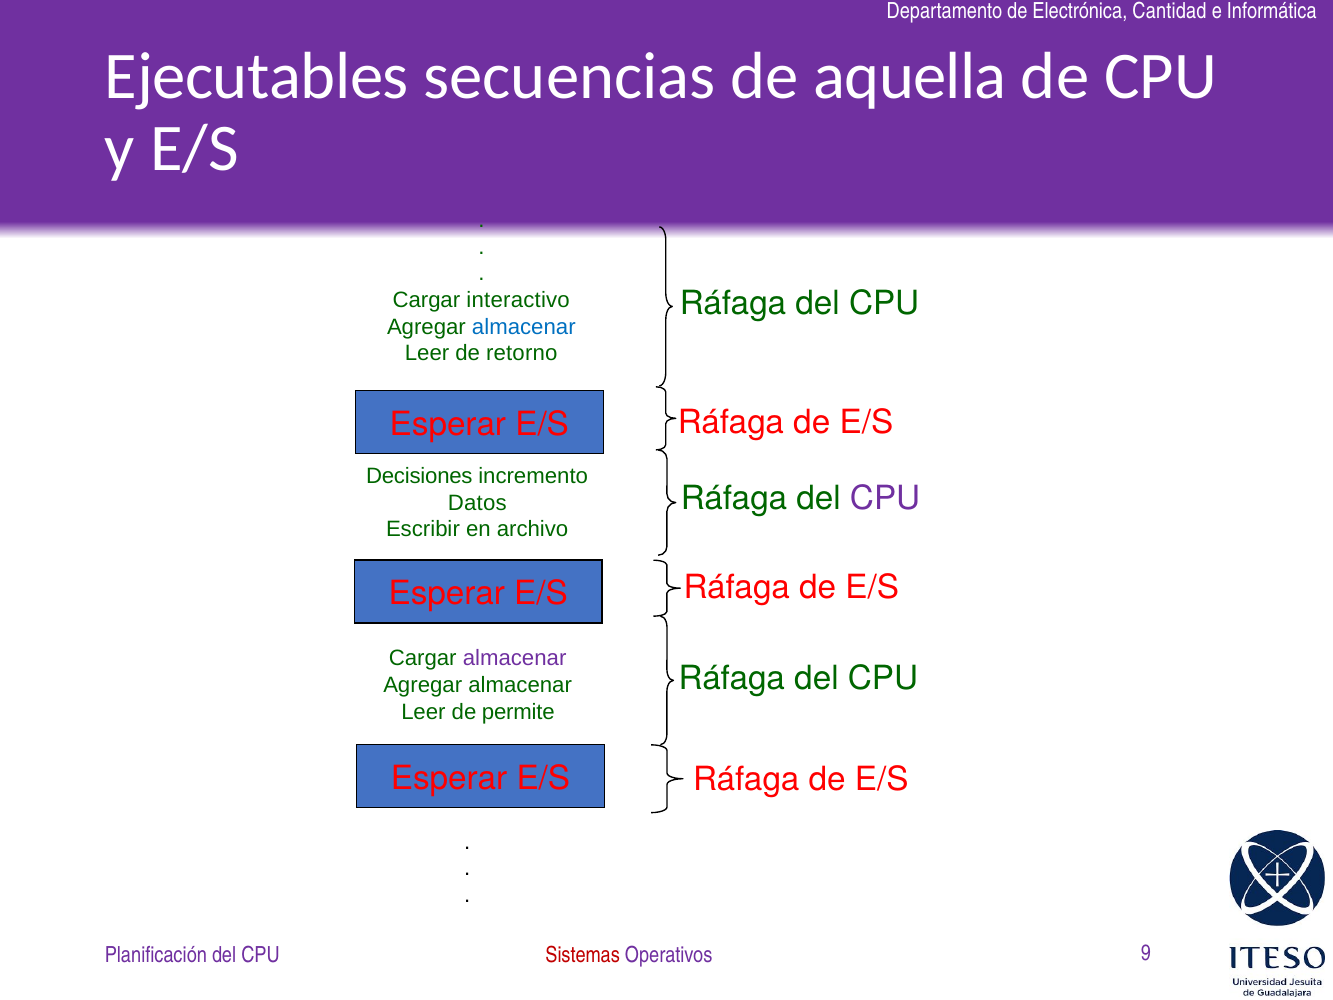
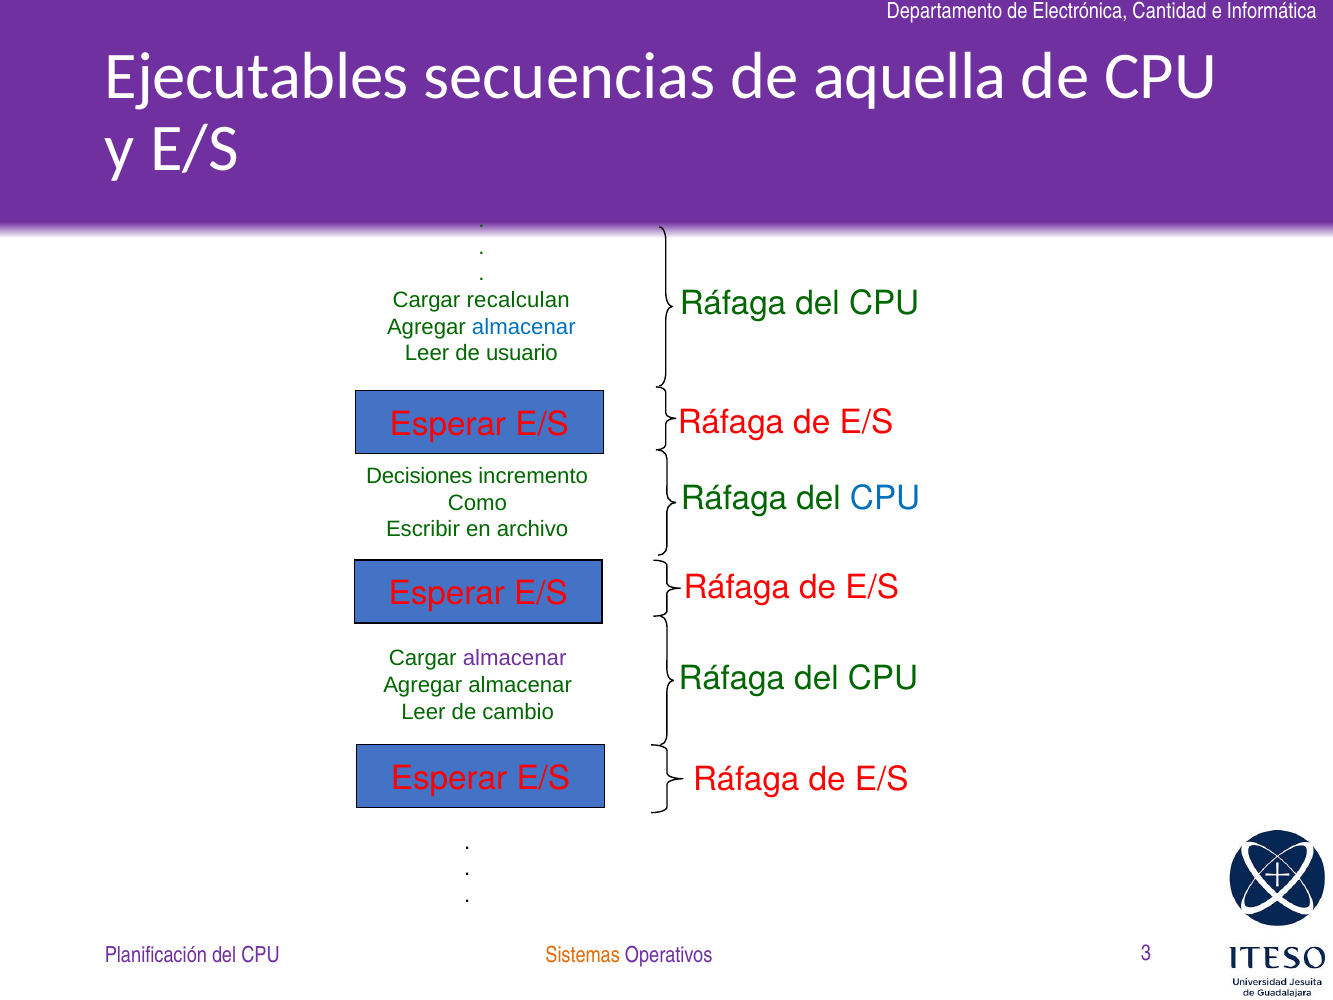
interactivo: interactivo -> recalculan
retorno: retorno -> usuario
CPU at (885, 498) colour: purple -> blue
Datos: Datos -> Como
permite: permite -> cambio
Sistemas colour: red -> orange
9: 9 -> 3
